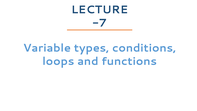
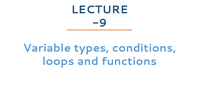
-7: -7 -> -9
